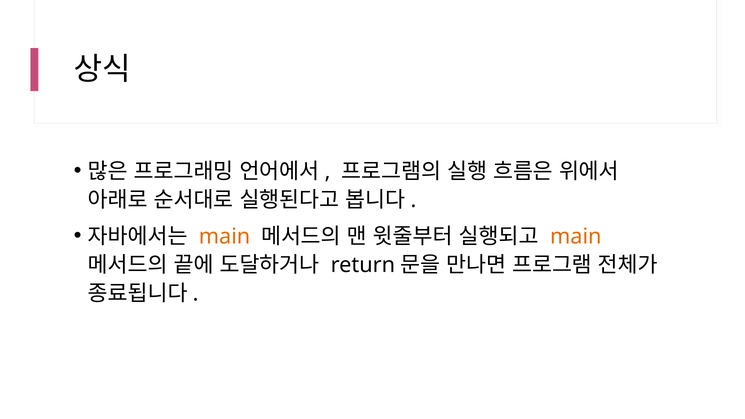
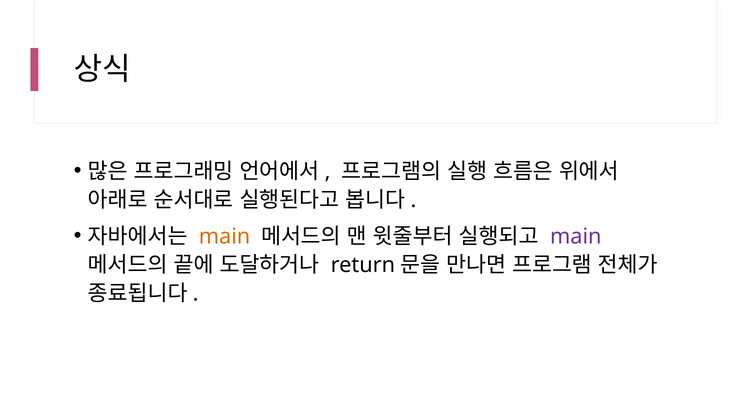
main at (576, 236) colour: orange -> purple
